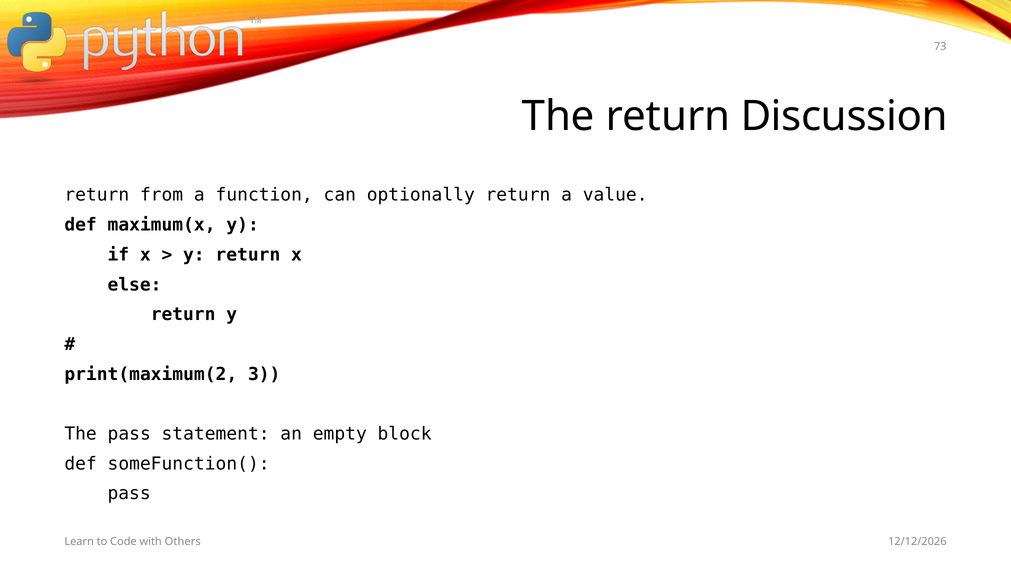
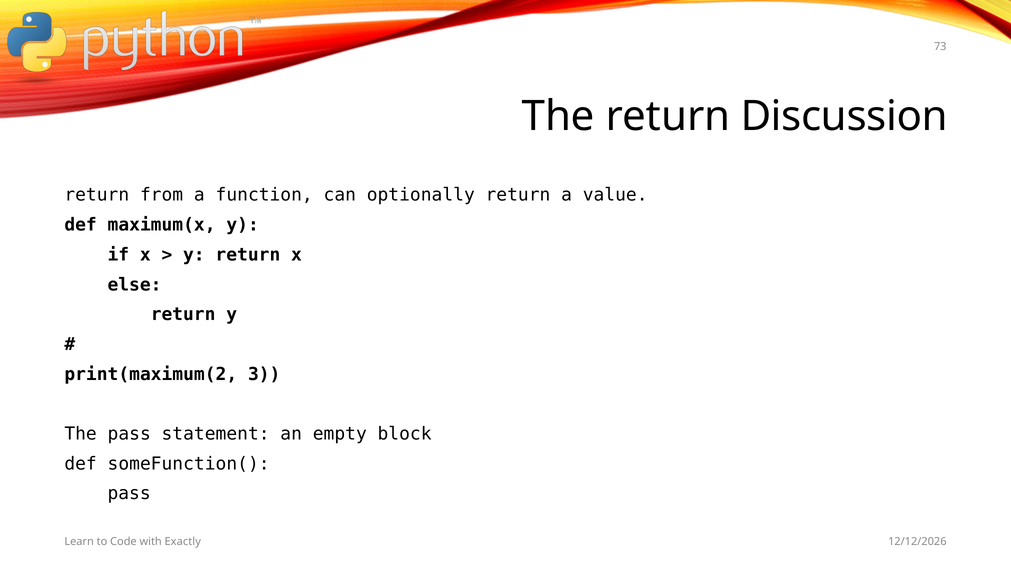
Others: Others -> Exactly
